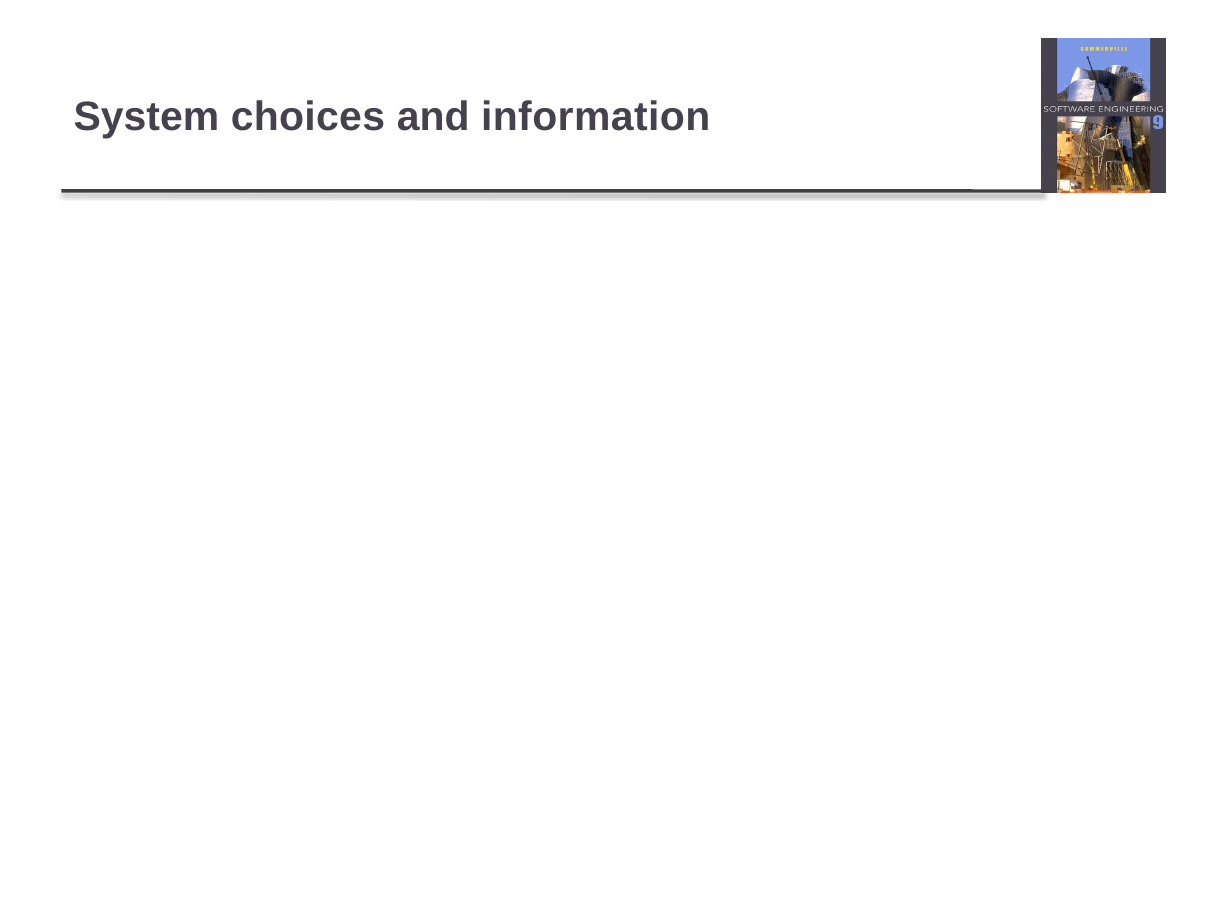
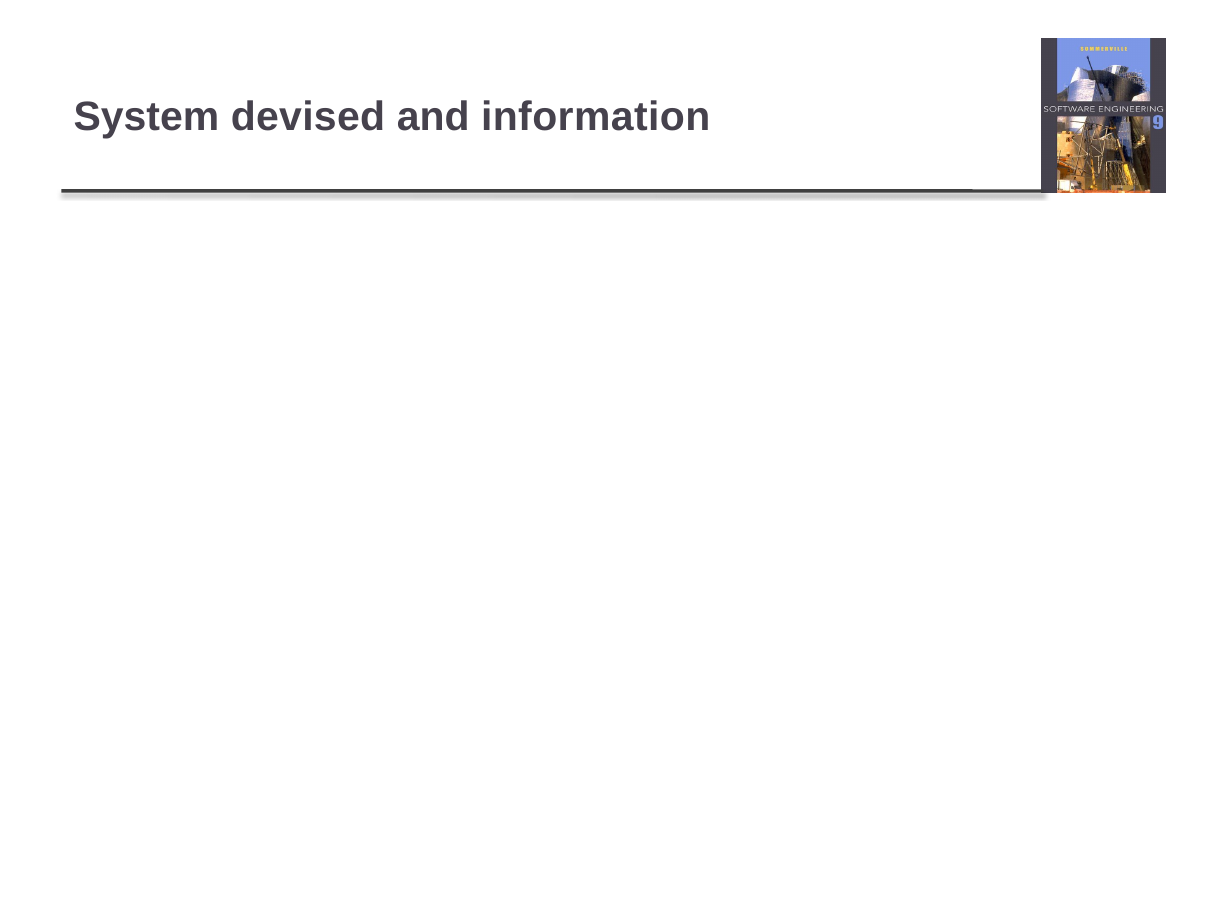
choices: choices -> devised
